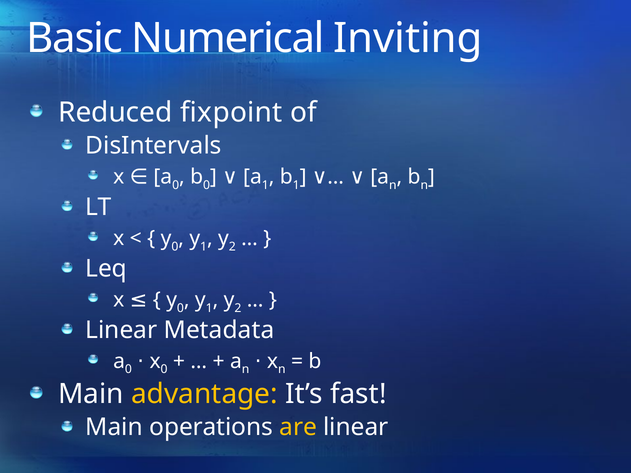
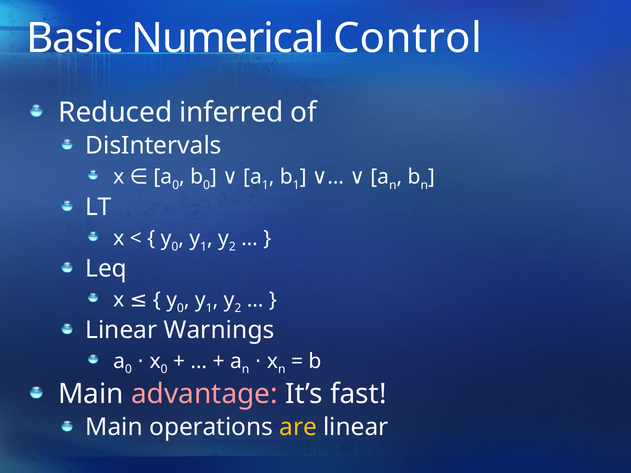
Inviting: Inviting -> Control
fixpoint: fixpoint -> inferred
Metadata: Metadata -> Warnings
advantage colour: yellow -> pink
